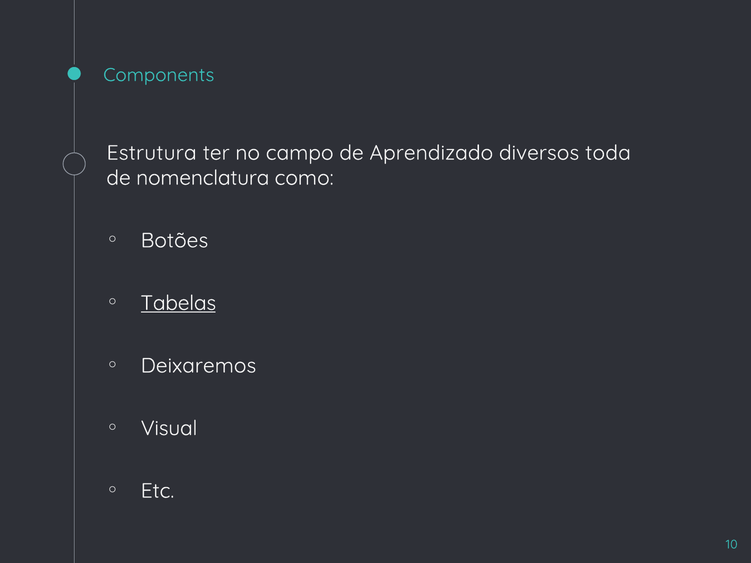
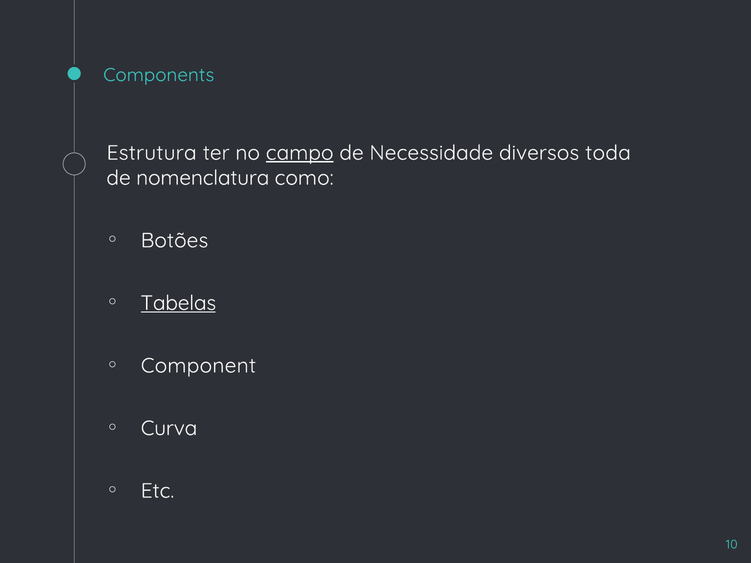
campo underline: none -> present
Aprendizado: Aprendizado -> Necessidade
Deixaremos: Deixaremos -> Component
Visual: Visual -> Curva
